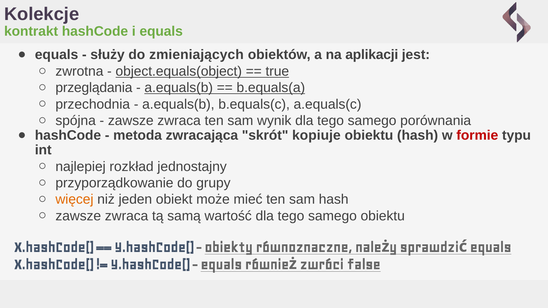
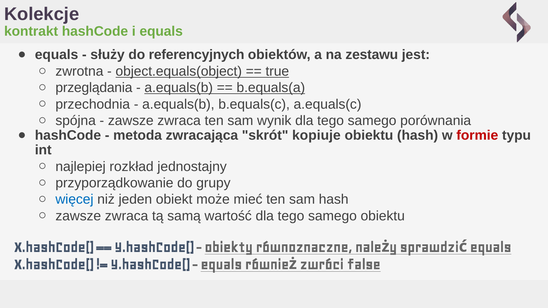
zmieniających: zmieniających -> referencyjnych
aplikacji: aplikacji -> zestawu
więcej colour: orange -> blue
